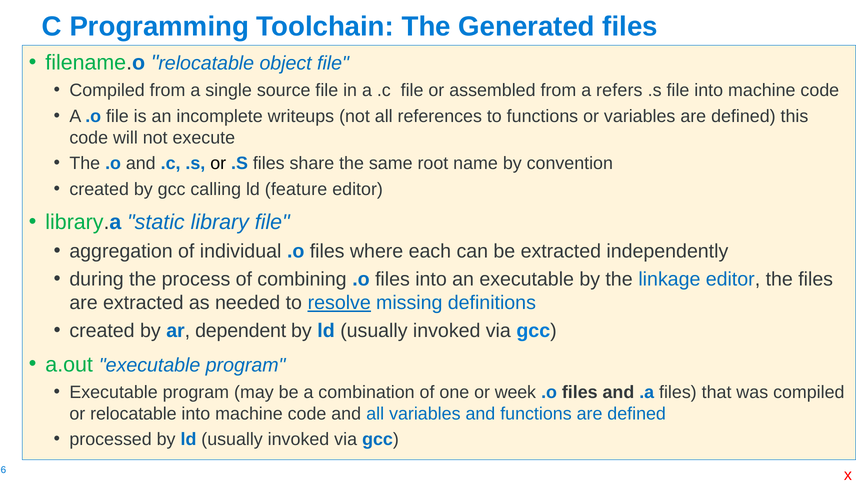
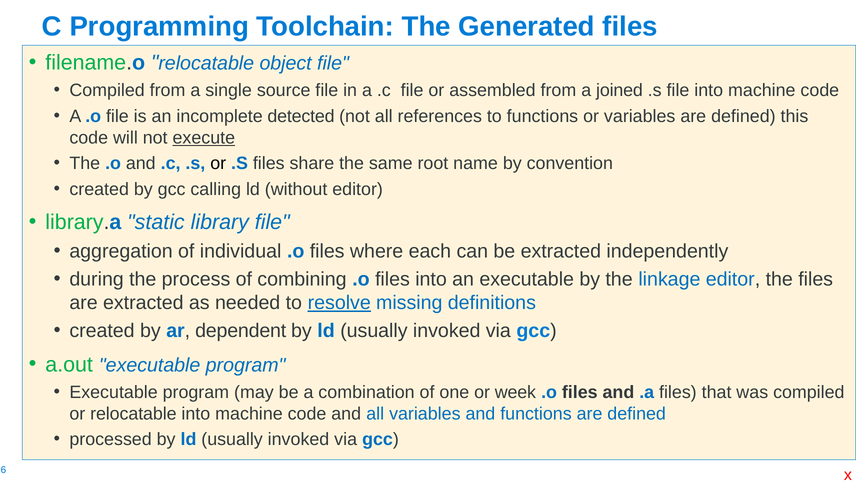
refers: refers -> joined
writeups: writeups -> detected
execute underline: none -> present
feature: feature -> without
